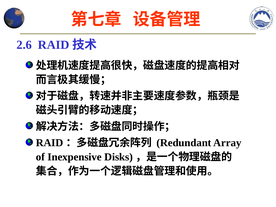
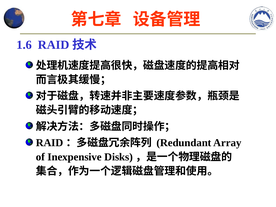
2.6: 2.6 -> 1.6
